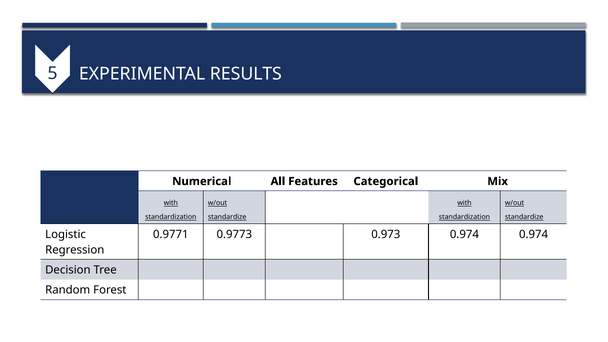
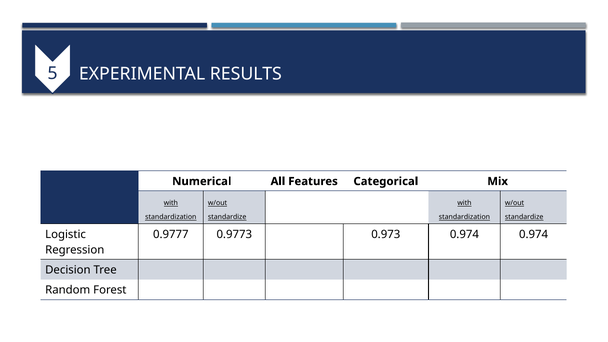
0.9771: 0.9771 -> 0.9777
